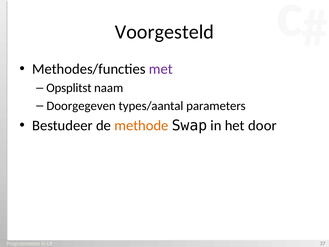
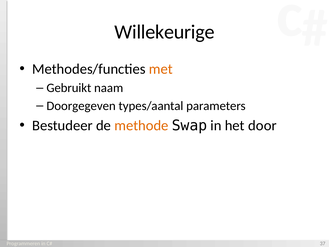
Voorgesteld: Voorgesteld -> Willekeurige
met colour: purple -> orange
Opsplitst: Opsplitst -> Gebruikt
